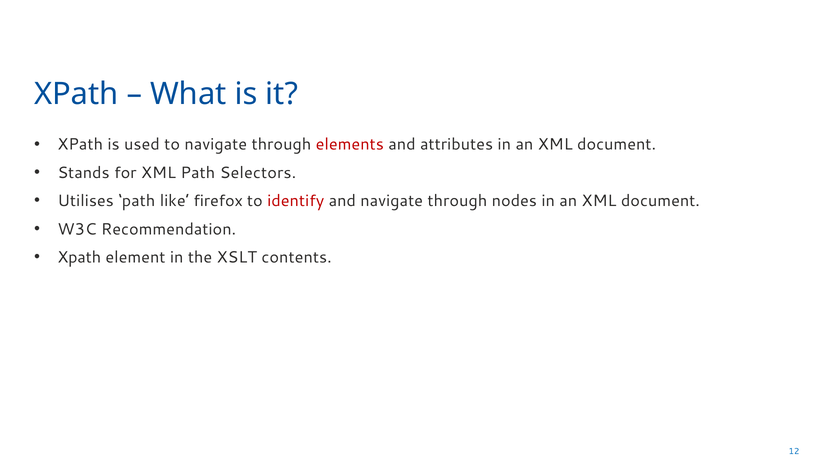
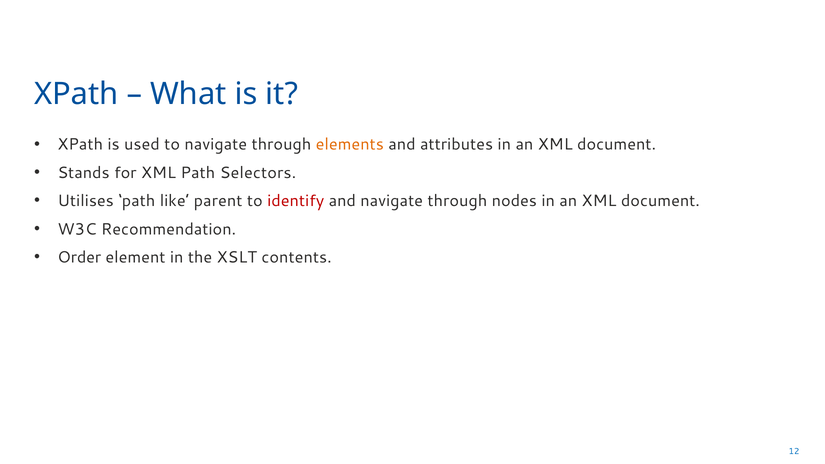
elements colour: red -> orange
firefox: firefox -> parent
Xpath at (79, 257): Xpath -> Order
